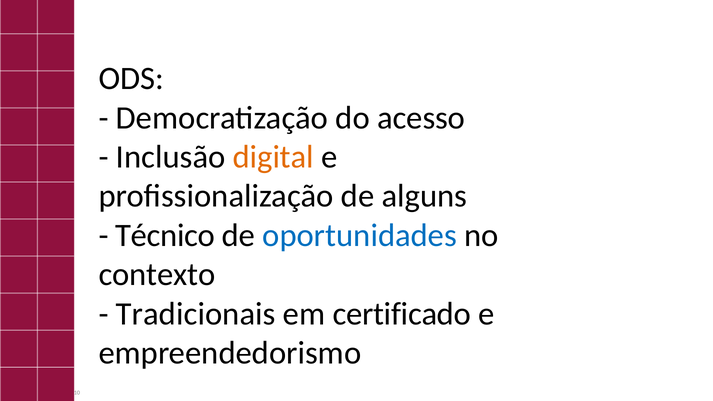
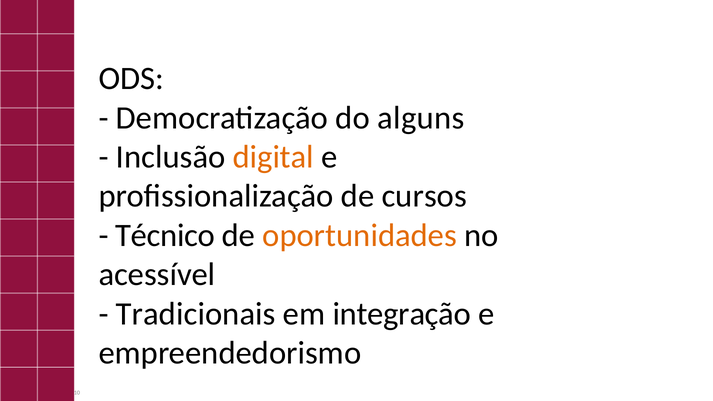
acesso: acesso -> alguns
alguns: alguns -> cursos
oportunidades colour: blue -> orange
contexto: contexto -> acessível
certificado: certificado -> integração
